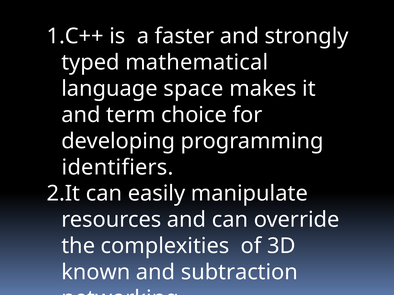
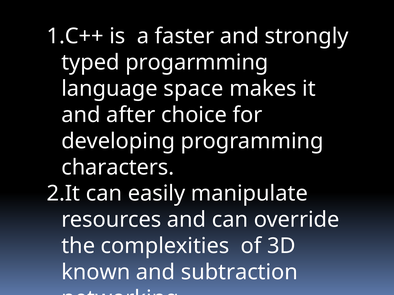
mathematical: mathematical -> progarmming
term: term -> after
identifiers: identifiers -> characters
